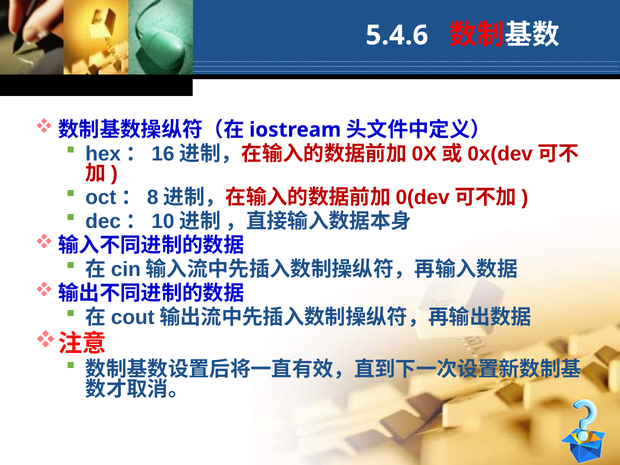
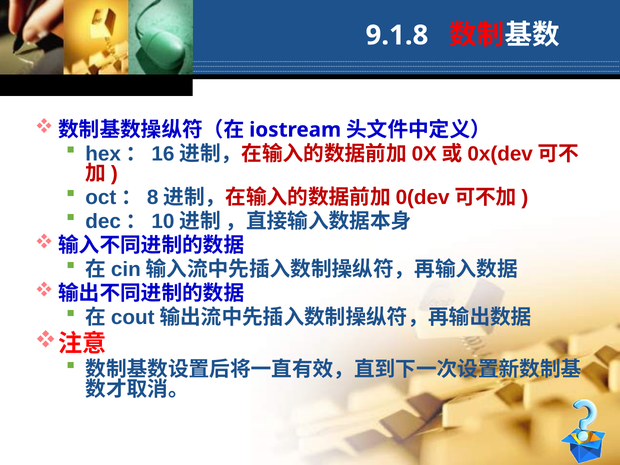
5.4.6: 5.4.6 -> 9.1.8
